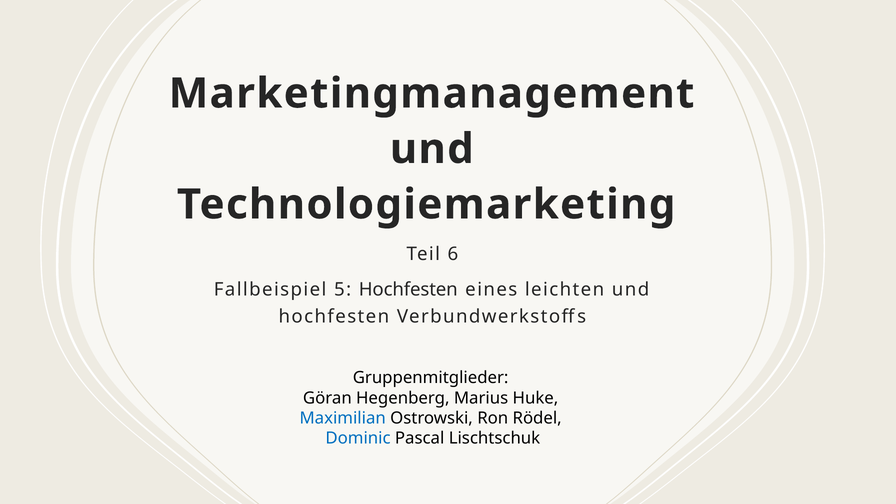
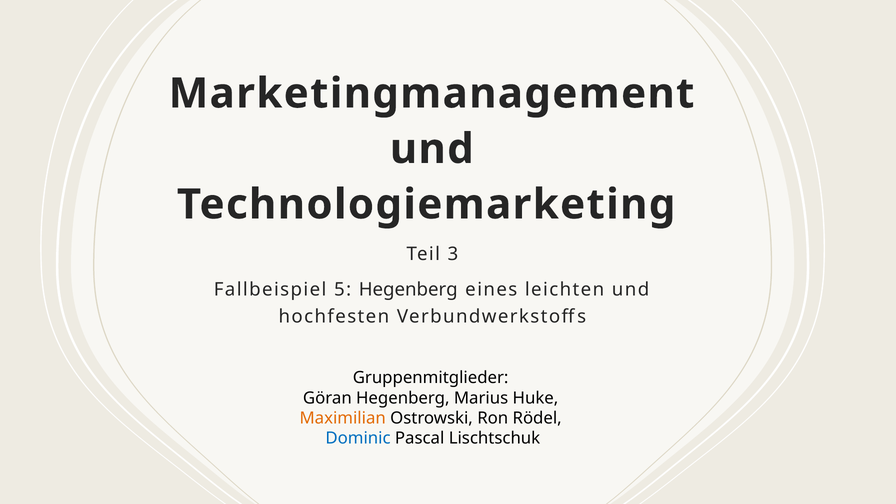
6: 6 -> 3
5 Hochfesten: Hochfesten -> Hegenberg
Maximilian colour: blue -> orange
